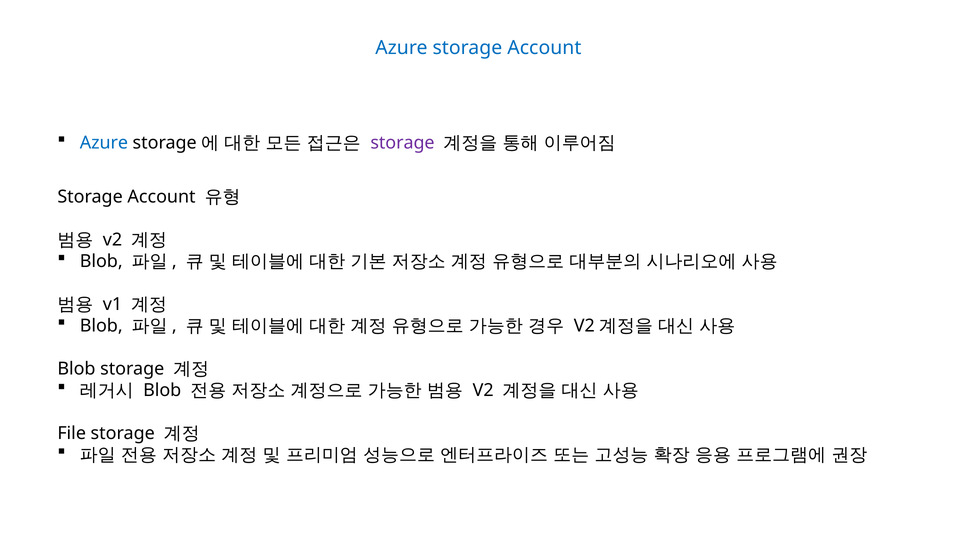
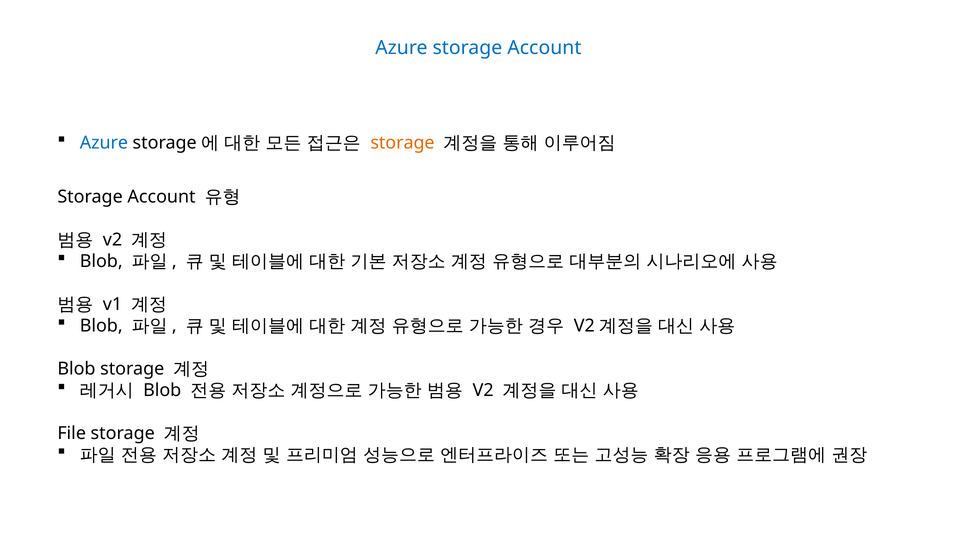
storage at (403, 143) colour: purple -> orange
